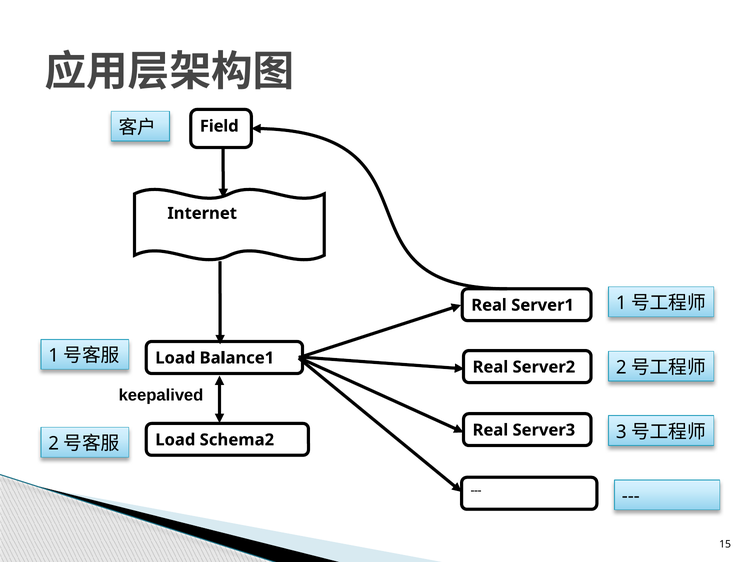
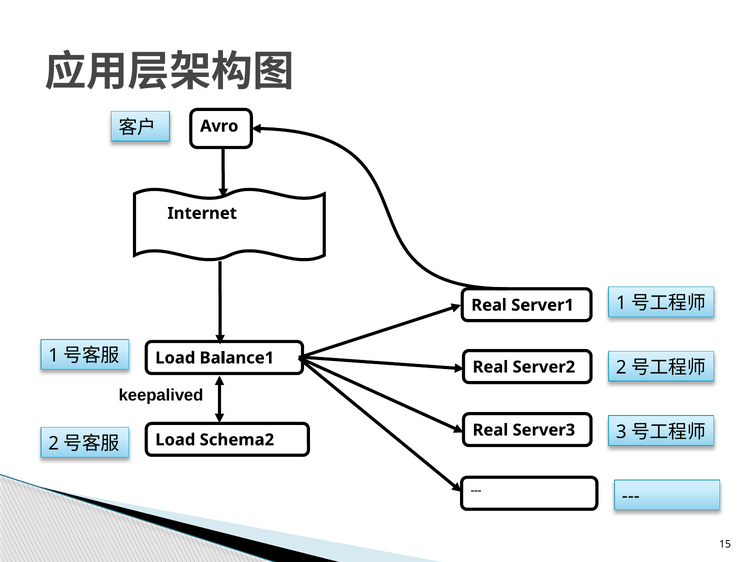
Field: Field -> Avro
